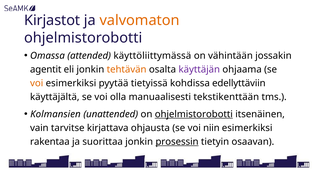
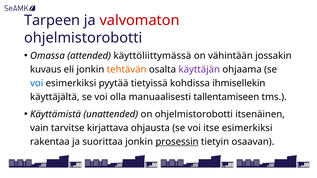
Kirjastot: Kirjastot -> Tarpeen
valvomaton colour: orange -> red
agentit: agentit -> kuvaus
voi at (37, 83) colour: orange -> blue
edellyttäviin: edellyttäviin -> ihmisellekin
tekstikenttään: tekstikenttään -> tallentamiseen
Kolmansien: Kolmansien -> Käyttämistä
ohjelmistorobotti at (194, 114) underline: present -> none
niin: niin -> itse
